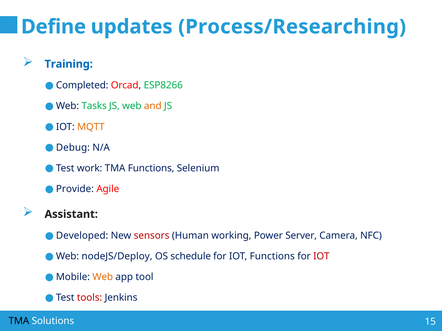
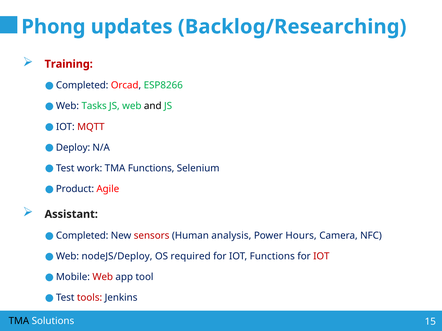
Define: Define -> Phong
Process/Researching: Process/Researching -> Backlog/Researching
Training colour: blue -> red
and colour: orange -> black
MQTT colour: orange -> red
Debug: Debug -> Deploy
Provide: Provide -> Product
Developed at (82, 236): Developed -> Completed
working: working -> analysis
Server: Server -> Hours
schedule: schedule -> required
Web at (103, 277) colour: orange -> red
